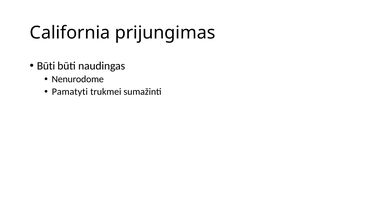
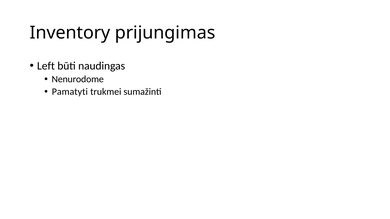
California: California -> Inventory
Būti at (46, 66): Būti -> Left
